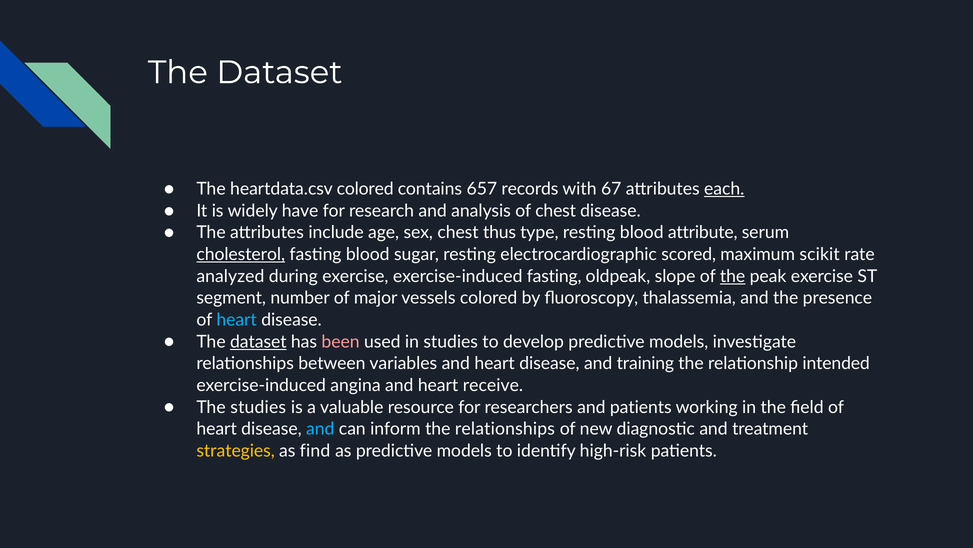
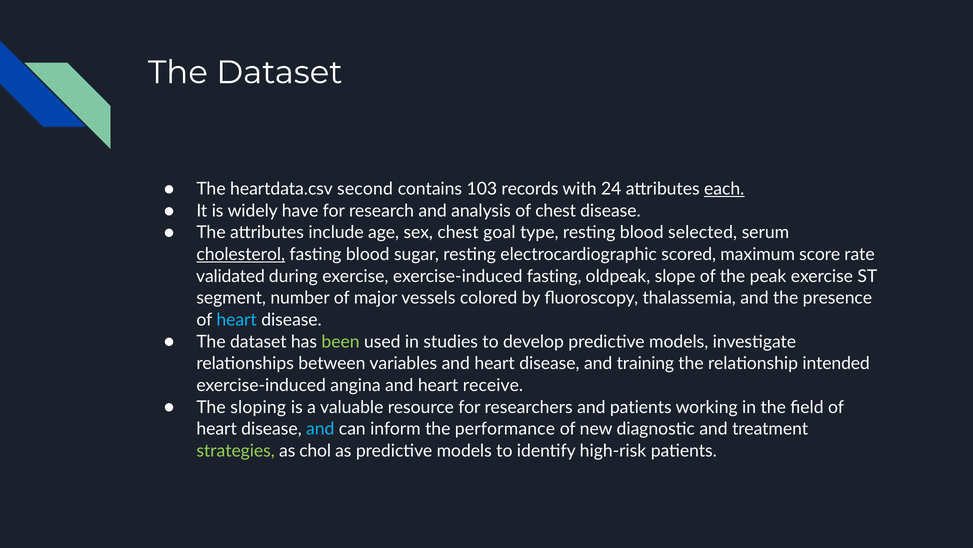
heartdata.csv colored: colored -> second
657: 657 -> 103
67: 67 -> 24
thus: thus -> goal
attribute: attribute -> selected
scikit: scikit -> score
analyzed: analyzed -> validated
the at (733, 276) underline: present -> none
dataset at (258, 341) underline: present -> none
been colour: pink -> light green
The studies: studies -> sloping
the relationships: relationships -> performance
strategies colour: yellow -> light green
find: find -> chol
